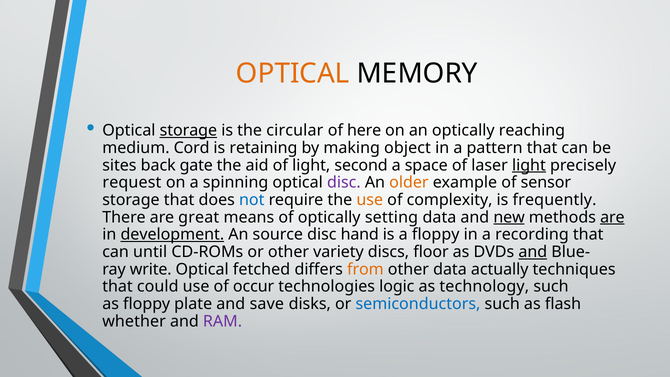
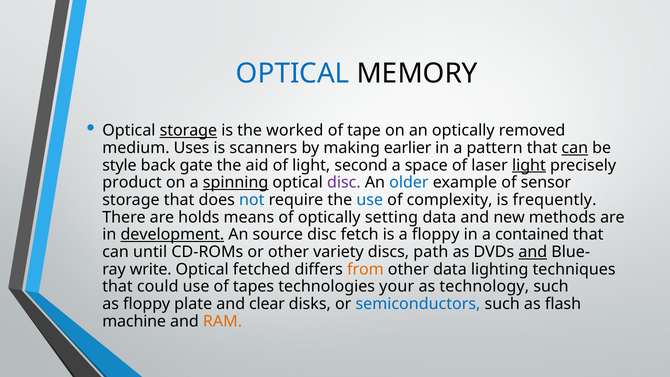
OPTICAL at (293, 74) colour: orange -> blue
circular: circular -> worked
here: here -> tape
reaching: reaching -> removed
Cord: Cord -> Uses
retaining: retaining -> scanners
object: object -> earlier
can at (575, 148) underline: none -> present
sites: sites -> style
request: request -> product
spinning underline: none -> present
older colour: orange -> blue
use at (370, 200) colour: orange -> blue
great: great -> holds
new underline: present -> none
are at (612, 217) underline: present -> none
hand: hand -> fetch
recording: recording -> contained
floor: floor -> path
actually: actually -> lighting
occur: occur -> tapes
logic: logic -> your
save: save -> clear
whether: whether -> machine
RAM colour: purple -> orange
